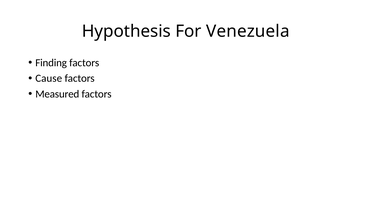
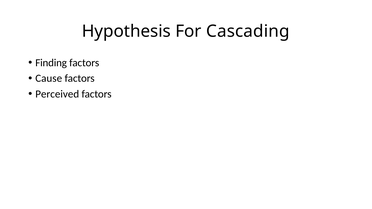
Venezuela: Venezuela -> Cascading
Measured: Measured -> Perceived
